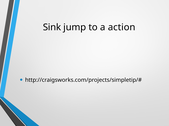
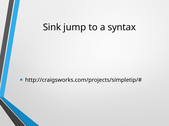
action: action -> syntax
